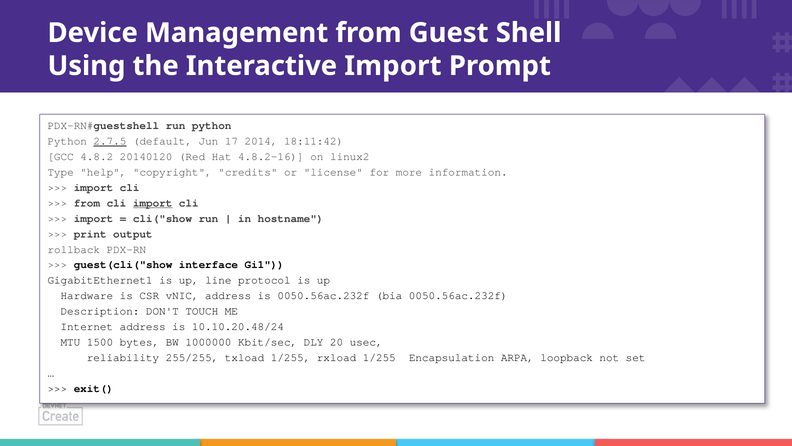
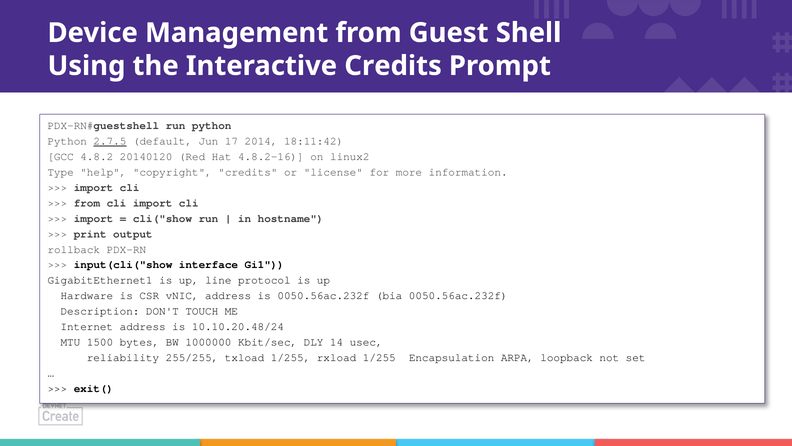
Interactive Import: Import -> Credits
import at (153, 203) underline: present -> none
guest(cli("show: guest(cli("show -> input(cli("show
20: 20 -> 14
